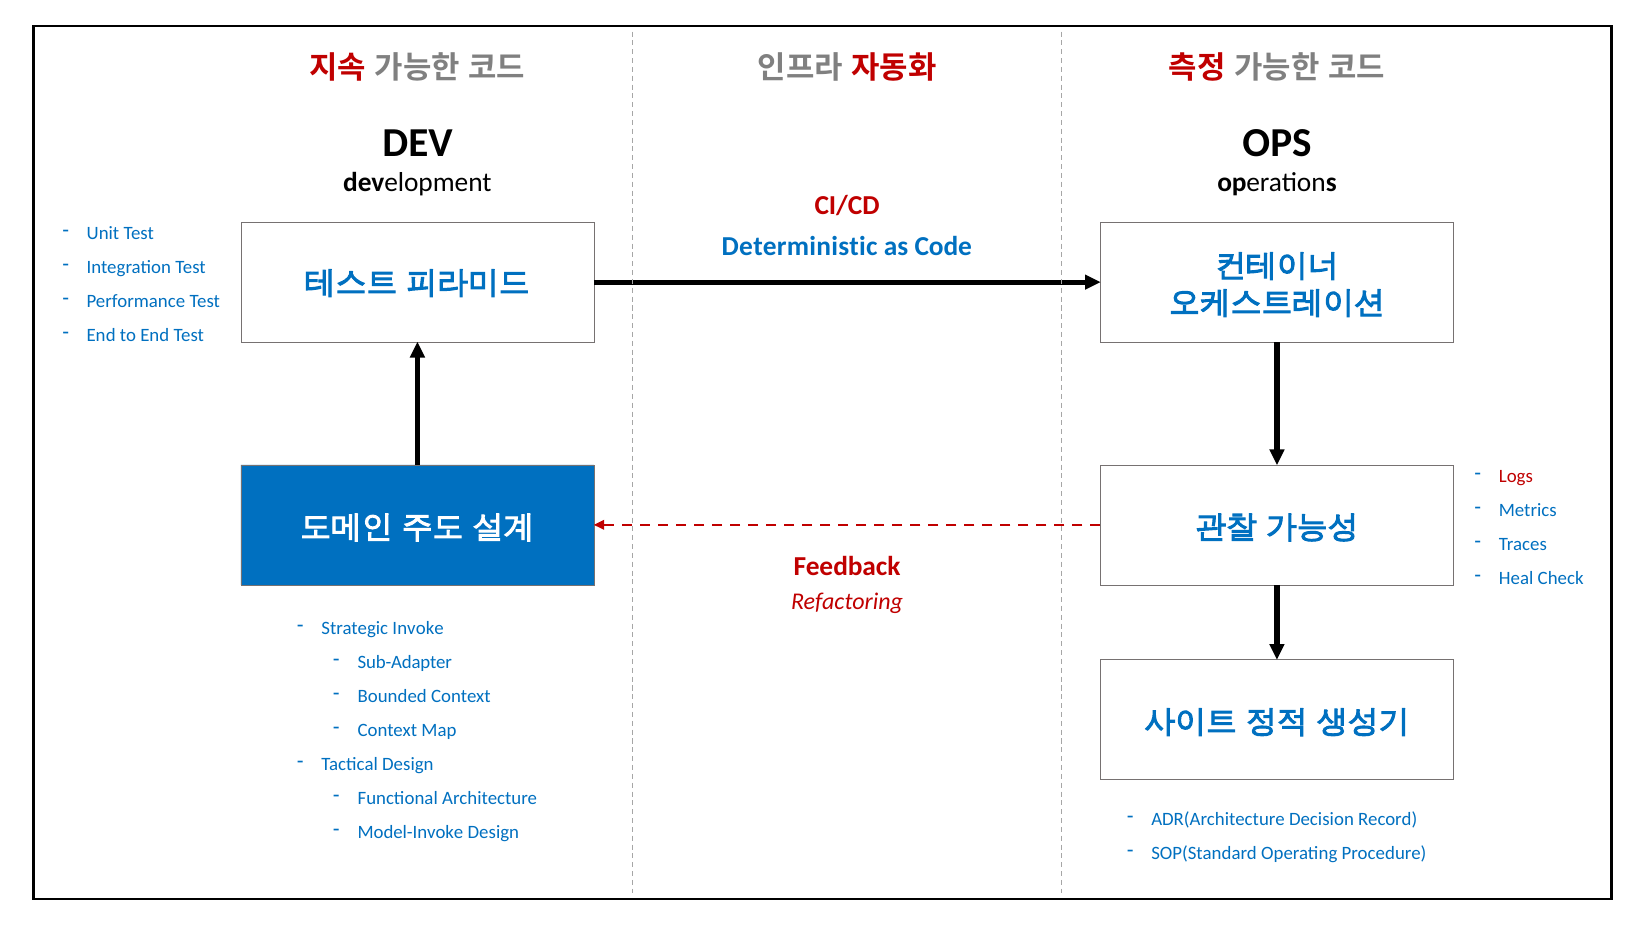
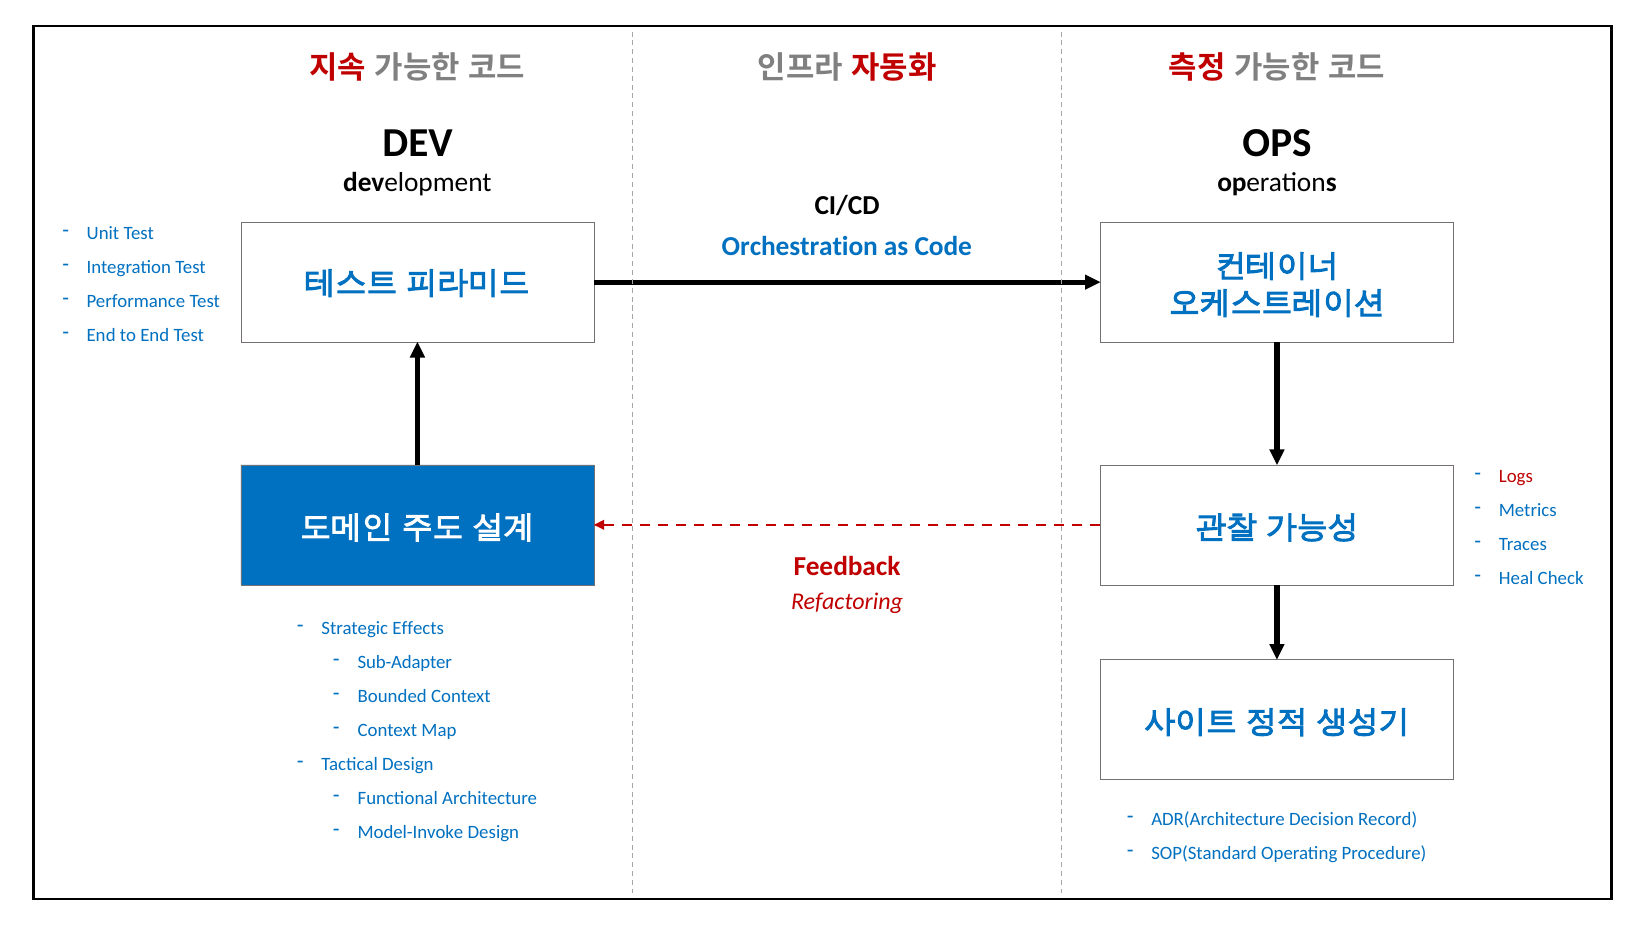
CI/CD colour: red -> black
Deterministic: Deterministic -> Orchestration
Invoke: Invoke -> Effects
